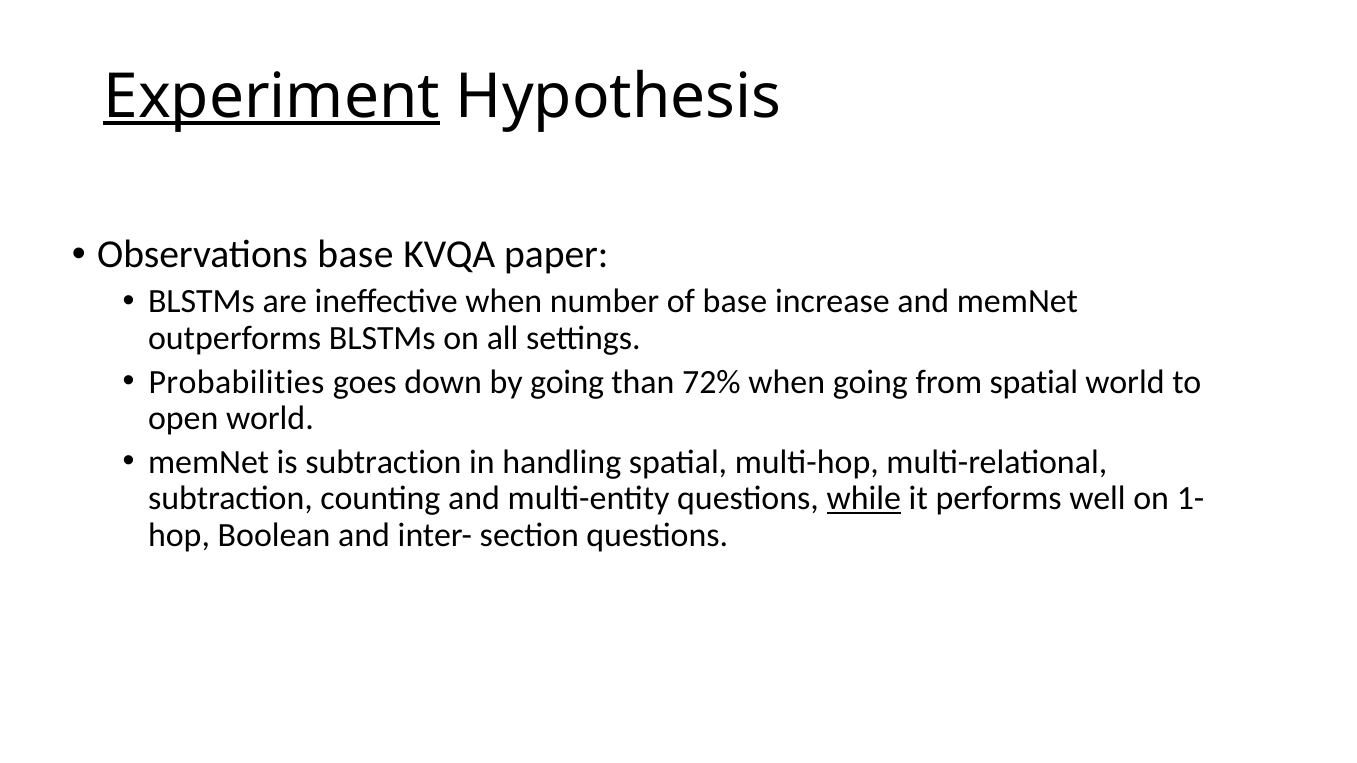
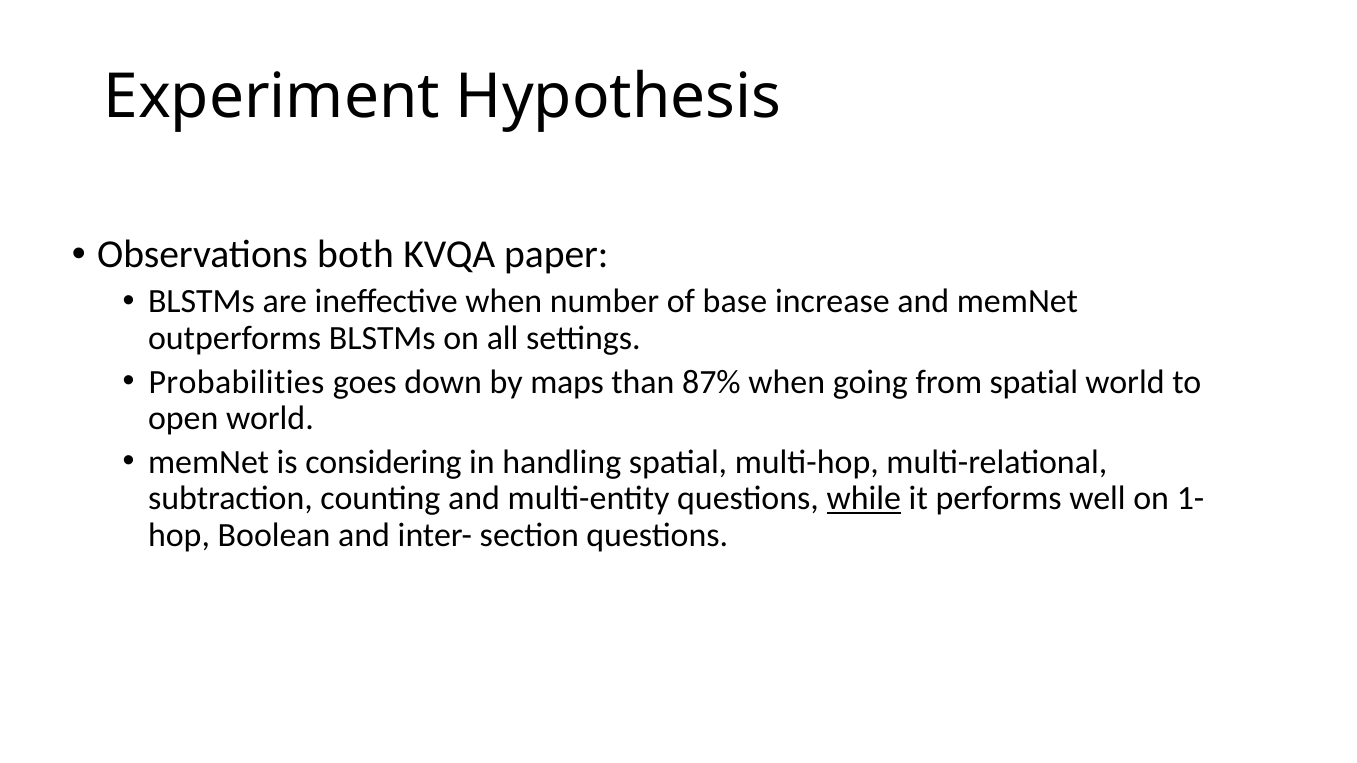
Experiment underline: present -> none
Observations base: base -> both
by going: going -> maps
72%: 72% -> 87%
is subtraction: subtraction -> considering
